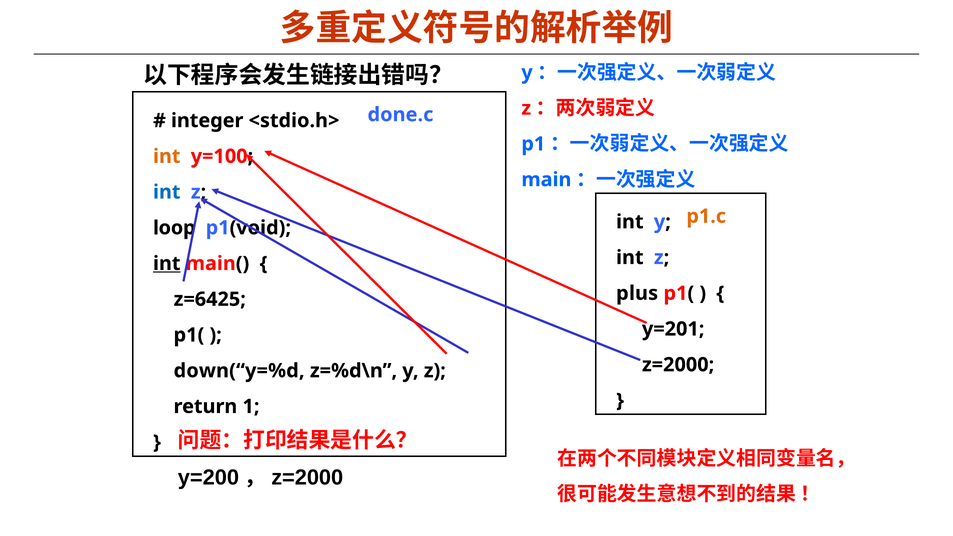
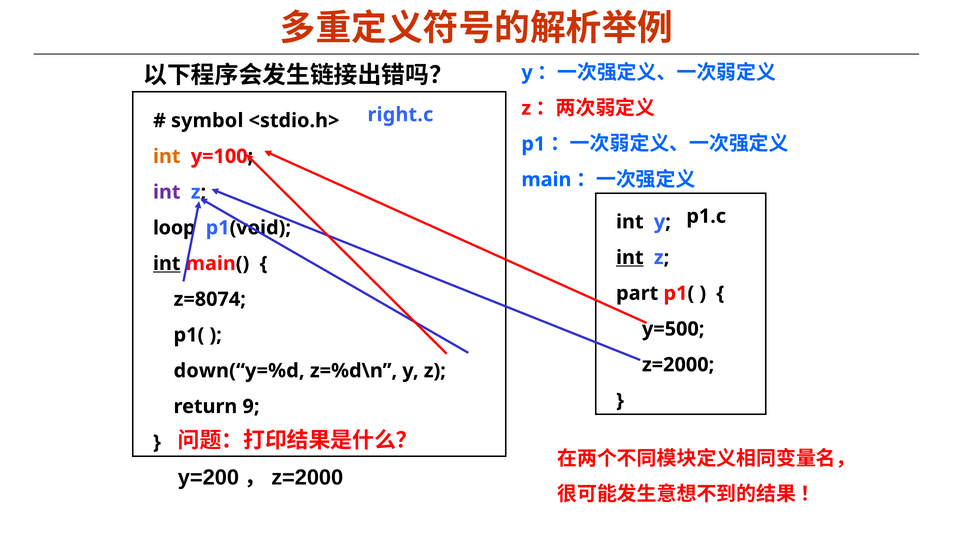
done.c: done.c -> right.c
integer: integer -> symbol
int at (167, 192) colour: blue -> purple
p1.c colour: orange -> black
int at (630, 258) underline: none -> present
plus: plus -> part
z=6425: z=6425 -> z=8074
y=201: y=201 -> y=500
1: 1 -> 9
